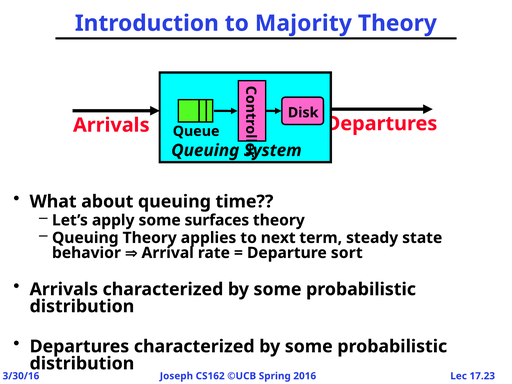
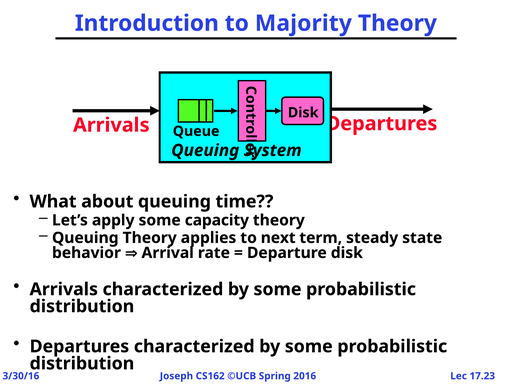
surfaces: surfaces -> capacity
Departure sort: sort -> disk
